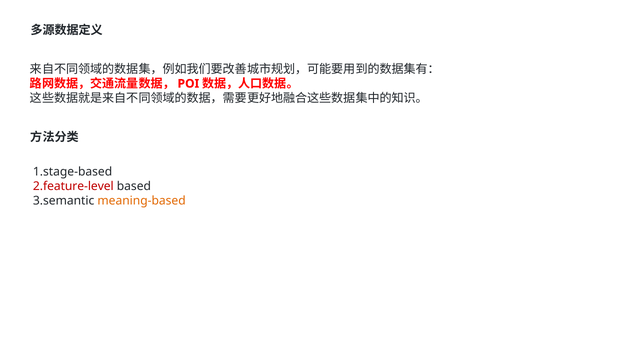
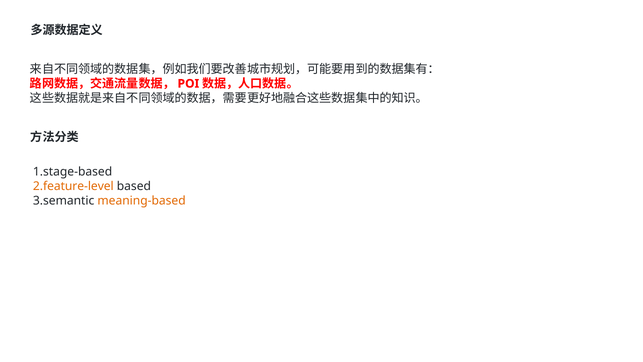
2.feature-level colour: red -> orange
